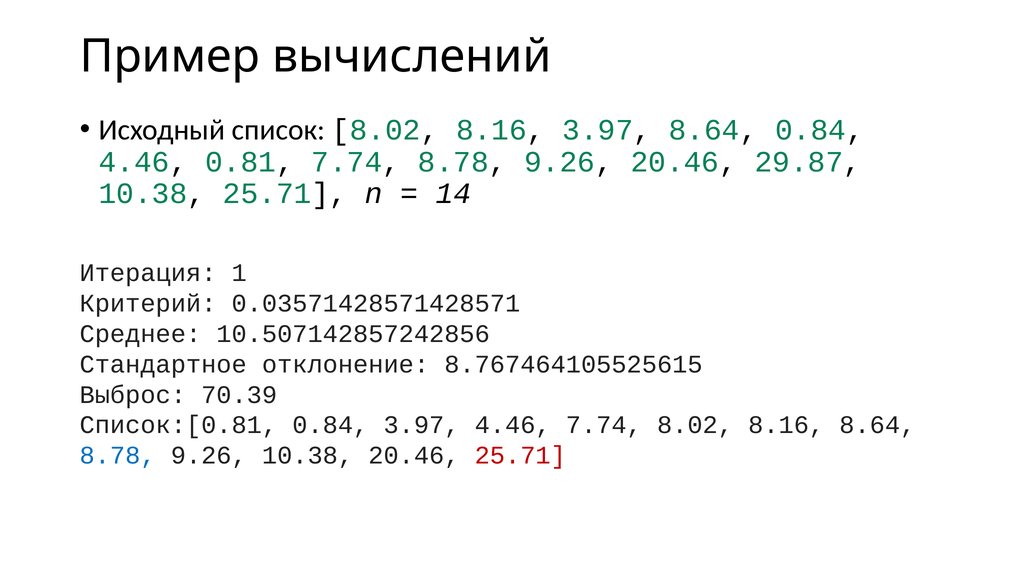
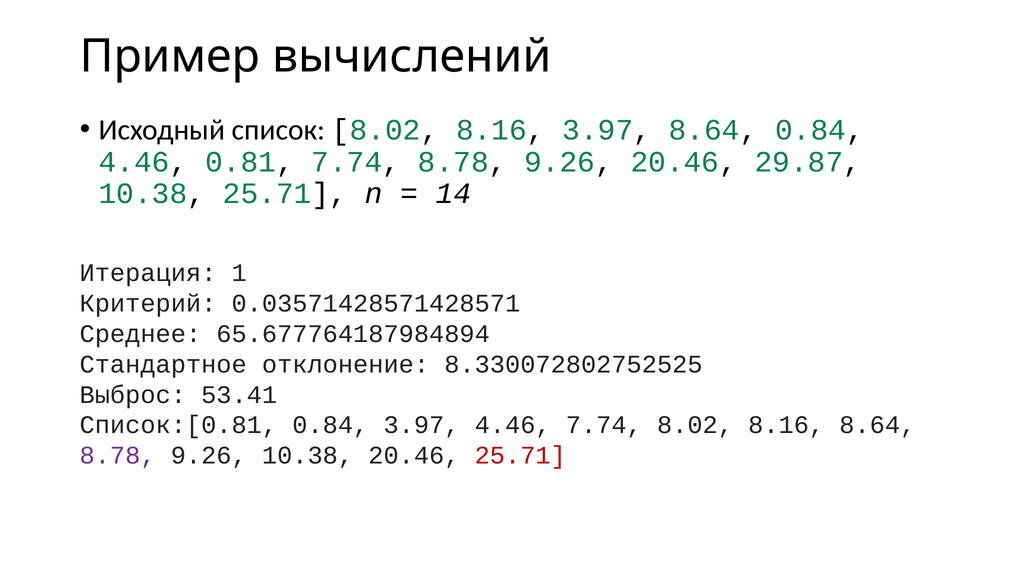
10.507142857242856: 10.507142857242856 -> 65.677764187984894
8.767464105525615: 8.767464105525615 -> 8.330072802752525
70.39: 70.39 -> 53.41
8.78 at (118, 455) colour: blue -> purple
